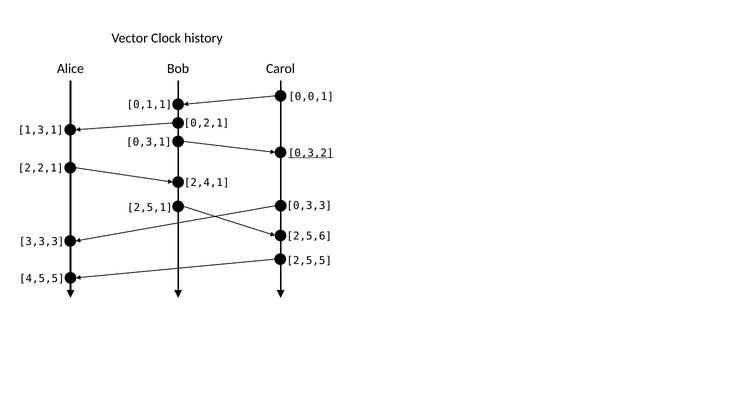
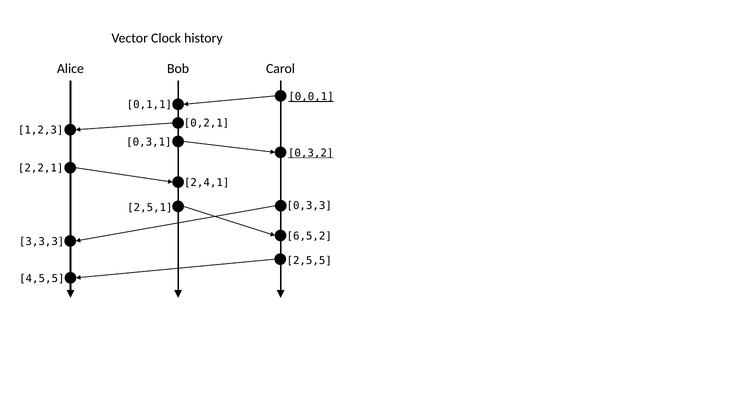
0,0,1 underline: none -> present
1,3,1: 1,3,1 -> 1,2,3
2,5,6: 2,5,6 -> 6,5,2
